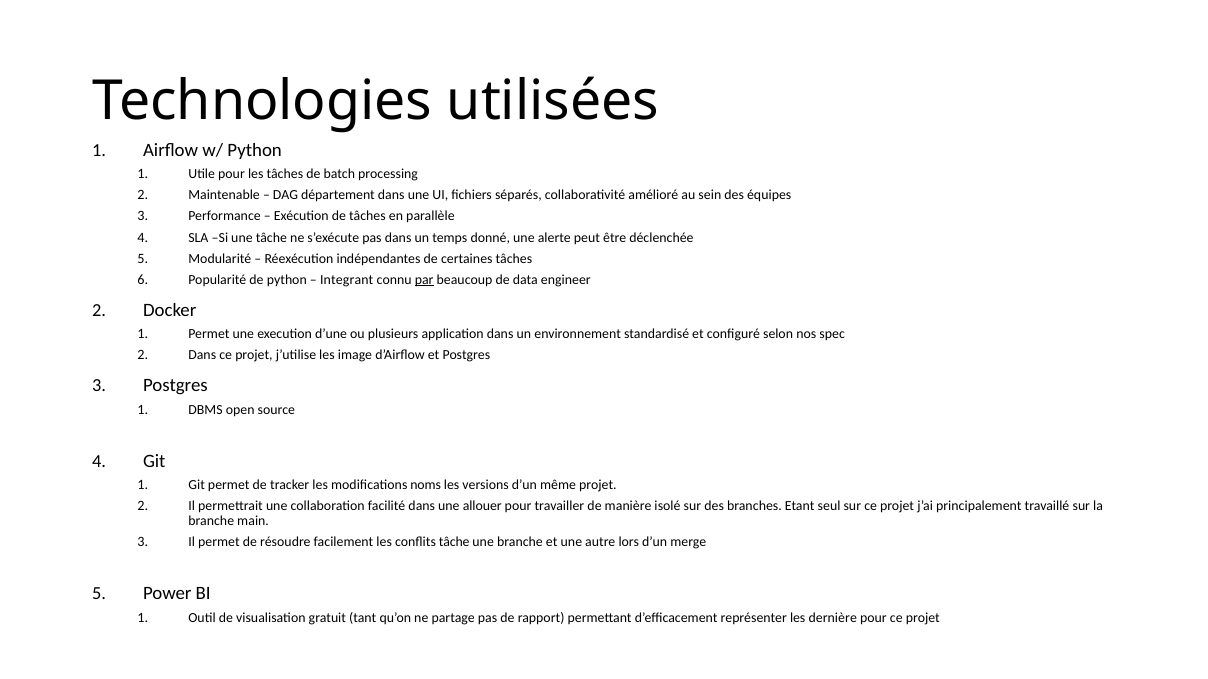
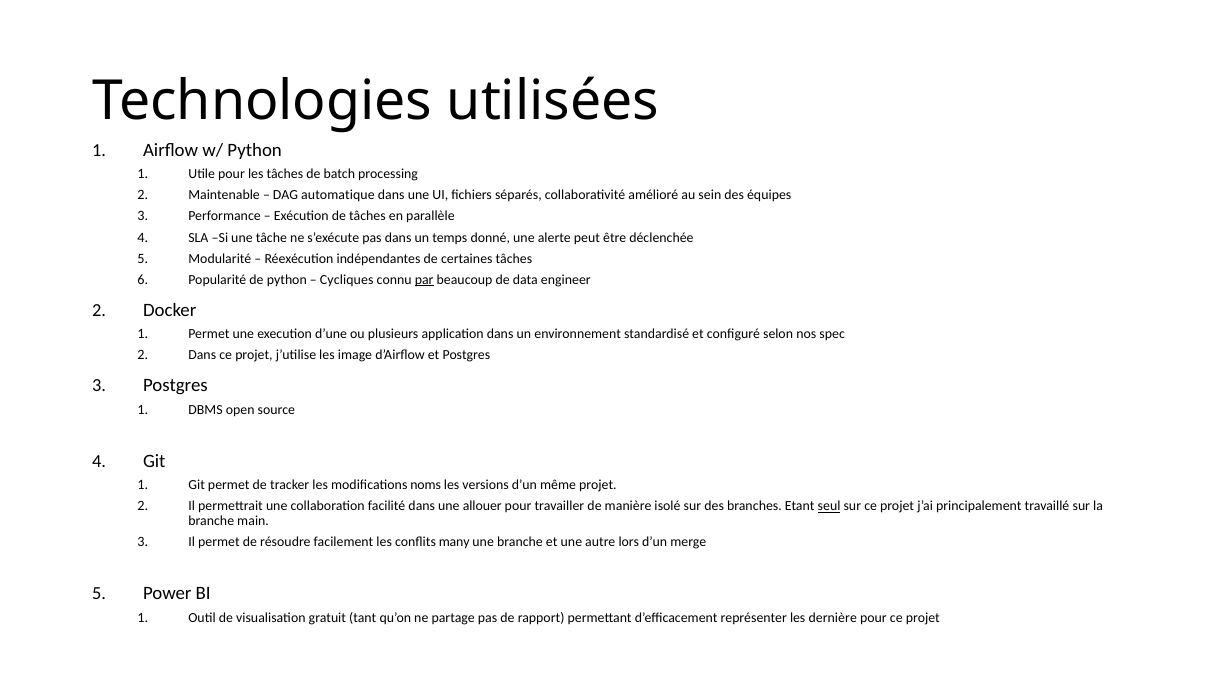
département: département -> automatique
Integrant: Integrant -> Cycliques
seul underline: none -> present
conflits tâche: tâche -> many
